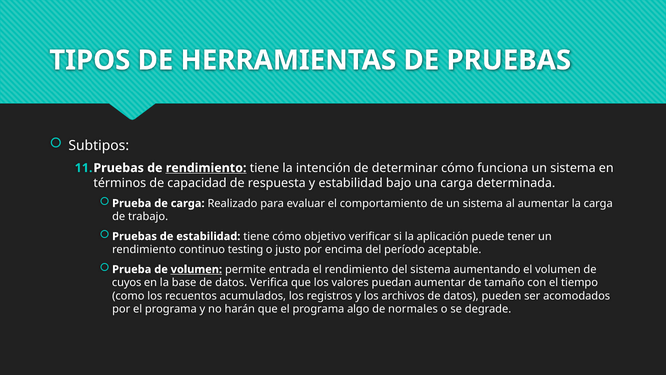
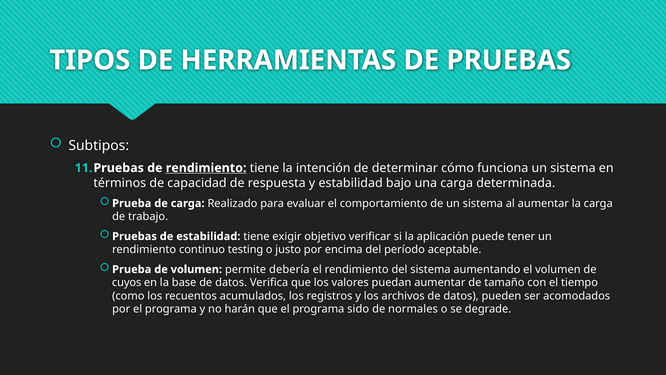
tiene cómo: cómo -> exigir
volumen at (196, 269) underline: present -> none
entrada: entrada -> debería
algo: algo -> sido
